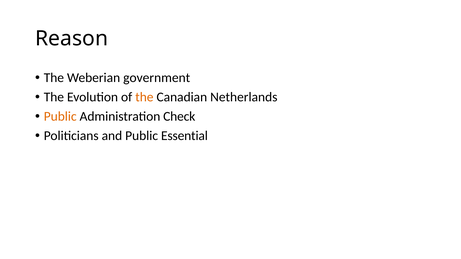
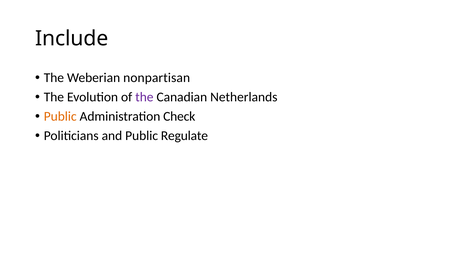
Reason: Reason -> Include
government: government -> nonpartisan
the at (144, 97) colour: orange -> purple
Essential: Essential -> Regulate
